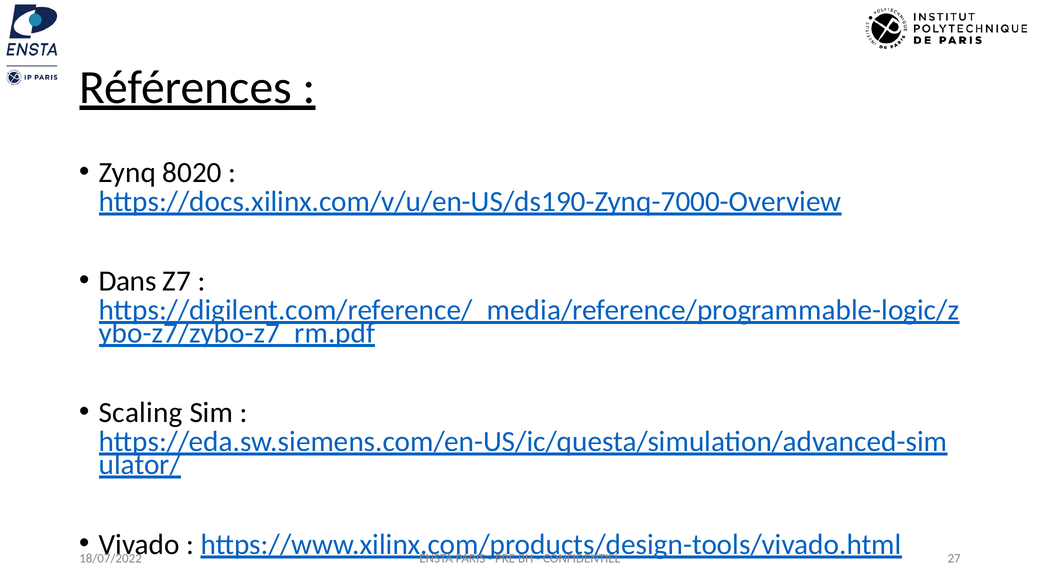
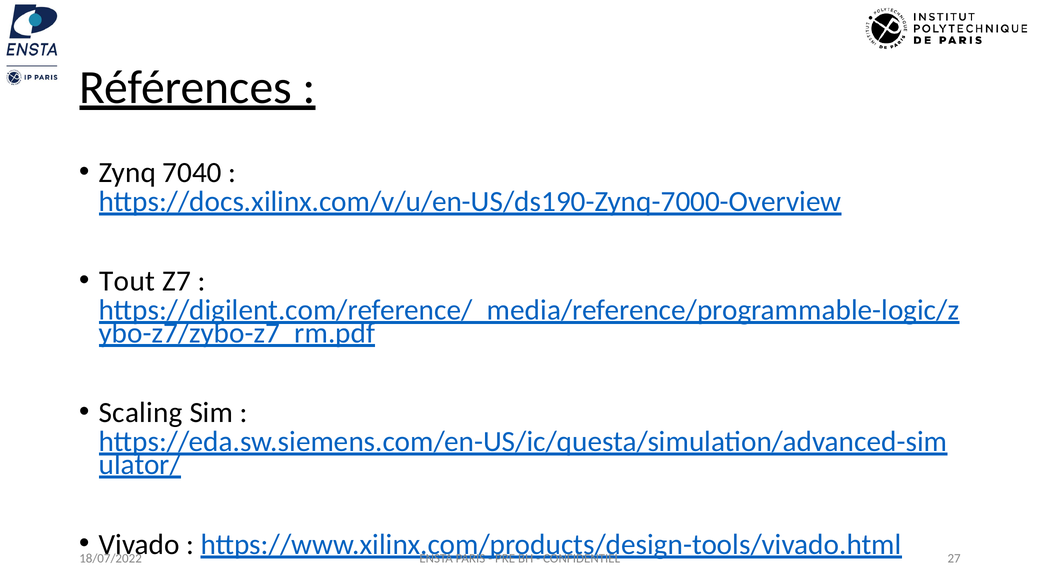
8020: 8020 -> 7040
Dans: Dans -> Tout
